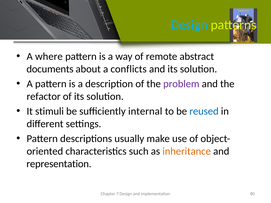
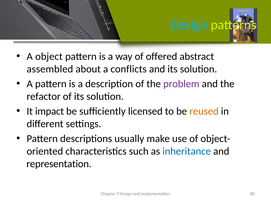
where: where -> object
remote: remote -> offered
documents: documents -> assembled
stimuli: stimuli -> impact
internal: internal -> licensed
reused colour: blue -> orange
inheritance colour: orange -> blue
